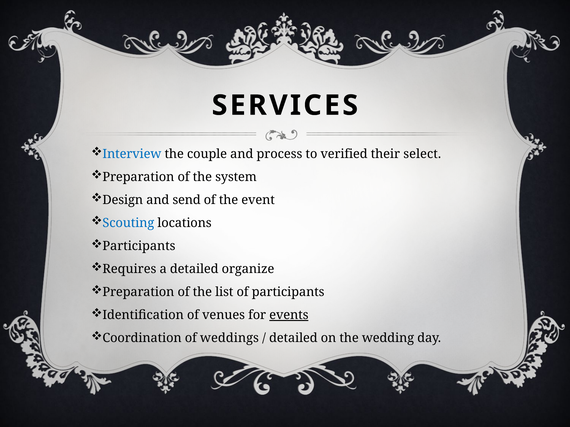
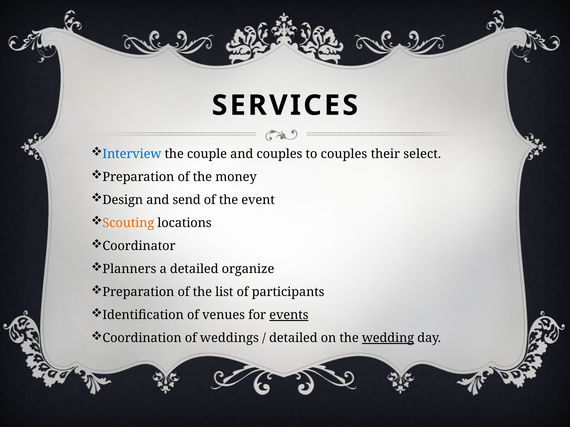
and process: process -> couples
to verified: verified -> couples
system: system -> money
Scouting colour: blue -> orange
Participants at (139, 246): Participants -> Coordinator
Requires: Requires -> Planners
wedding underline: none -> present
